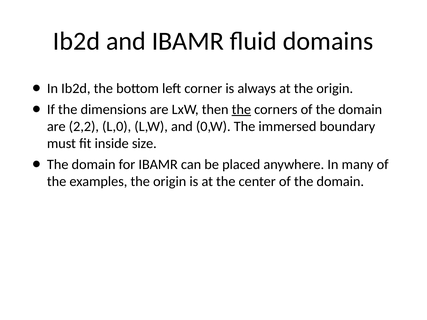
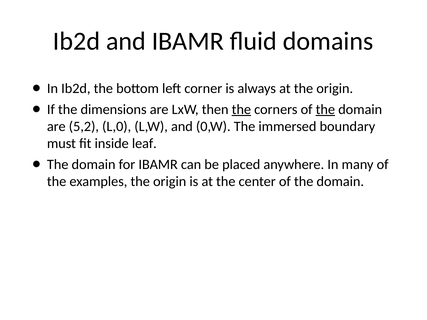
the at (325, 109) underline: none -> present
2,2: 2,2 -> 5,2
size: size -> leaf
